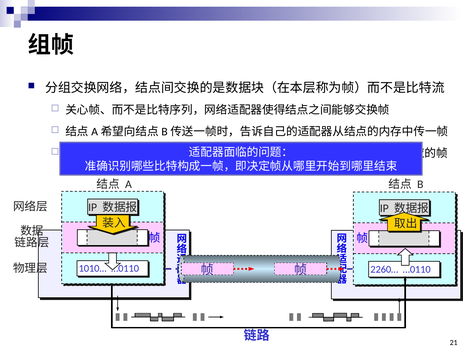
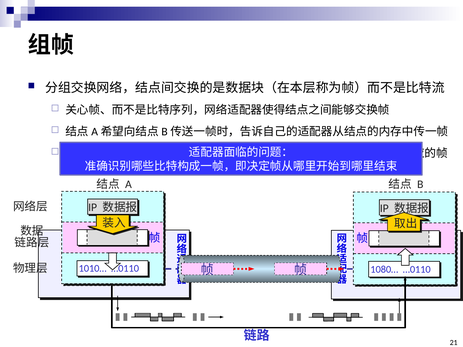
2260…: 2260… -> 1080…
